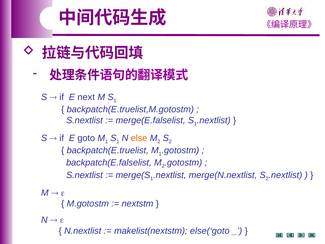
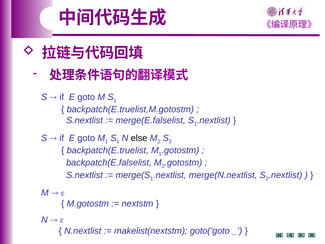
next at (86, 97): next -> goto
else colour: orange -> black
else(‘goto: else(‘goto -> goto(‘goto
